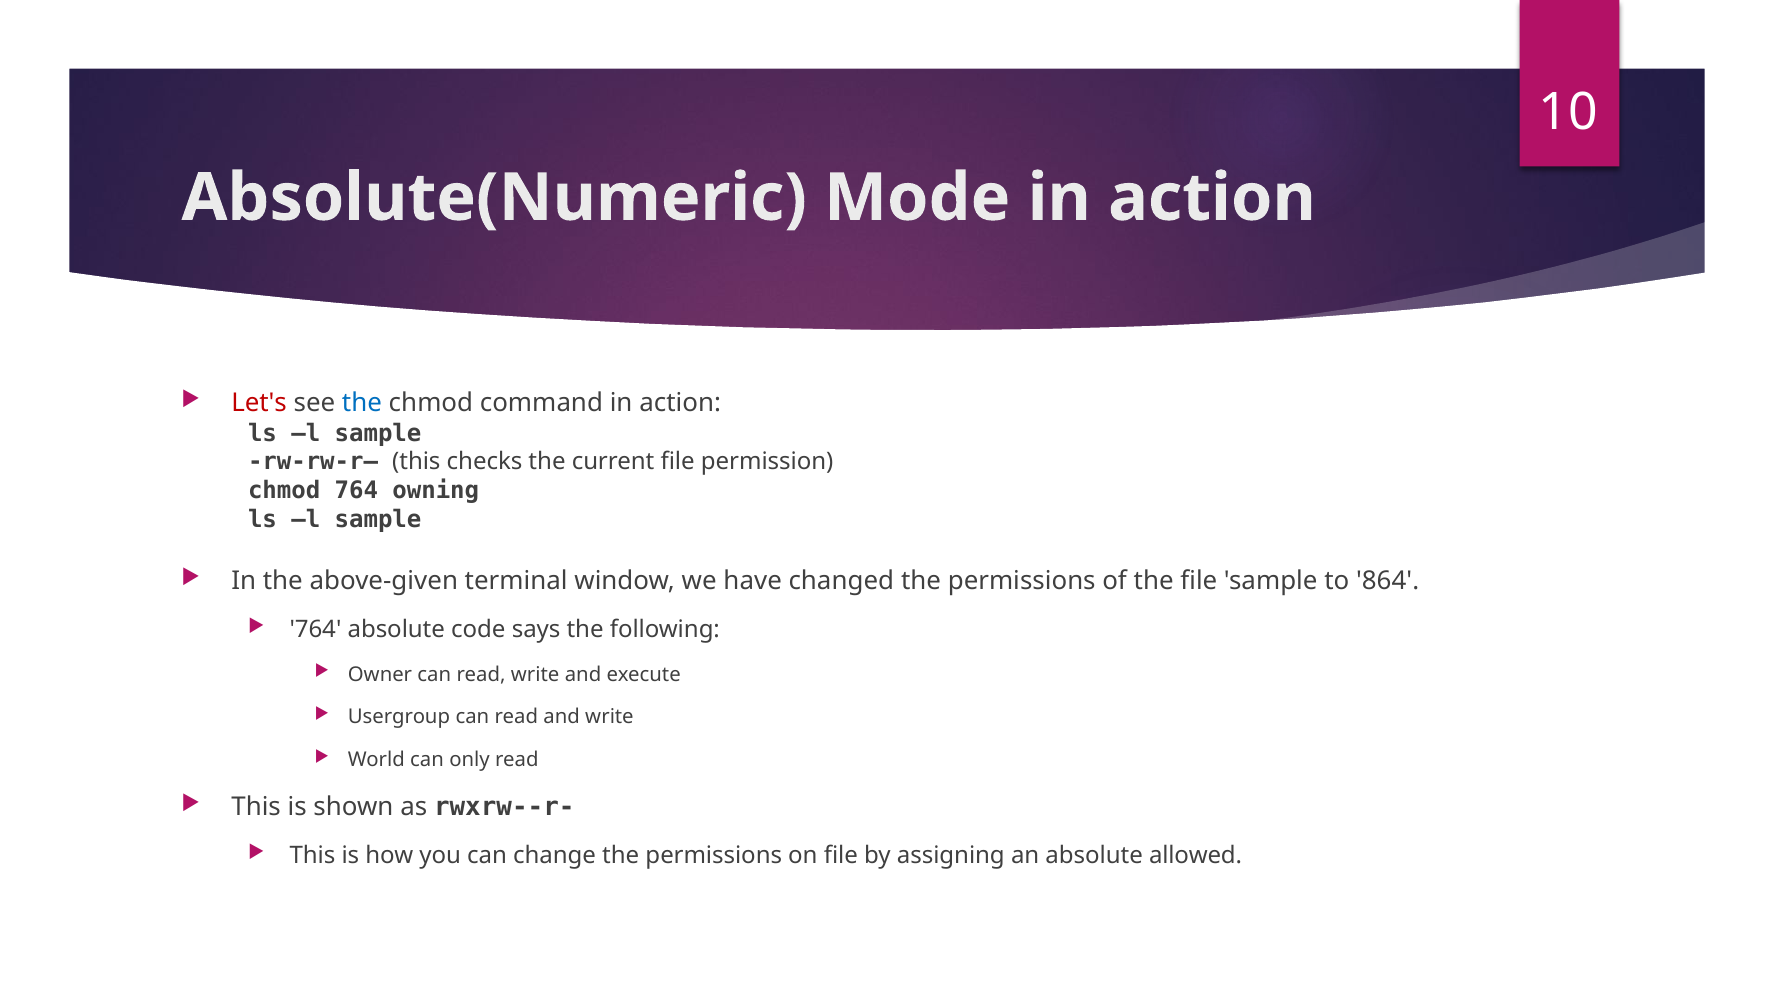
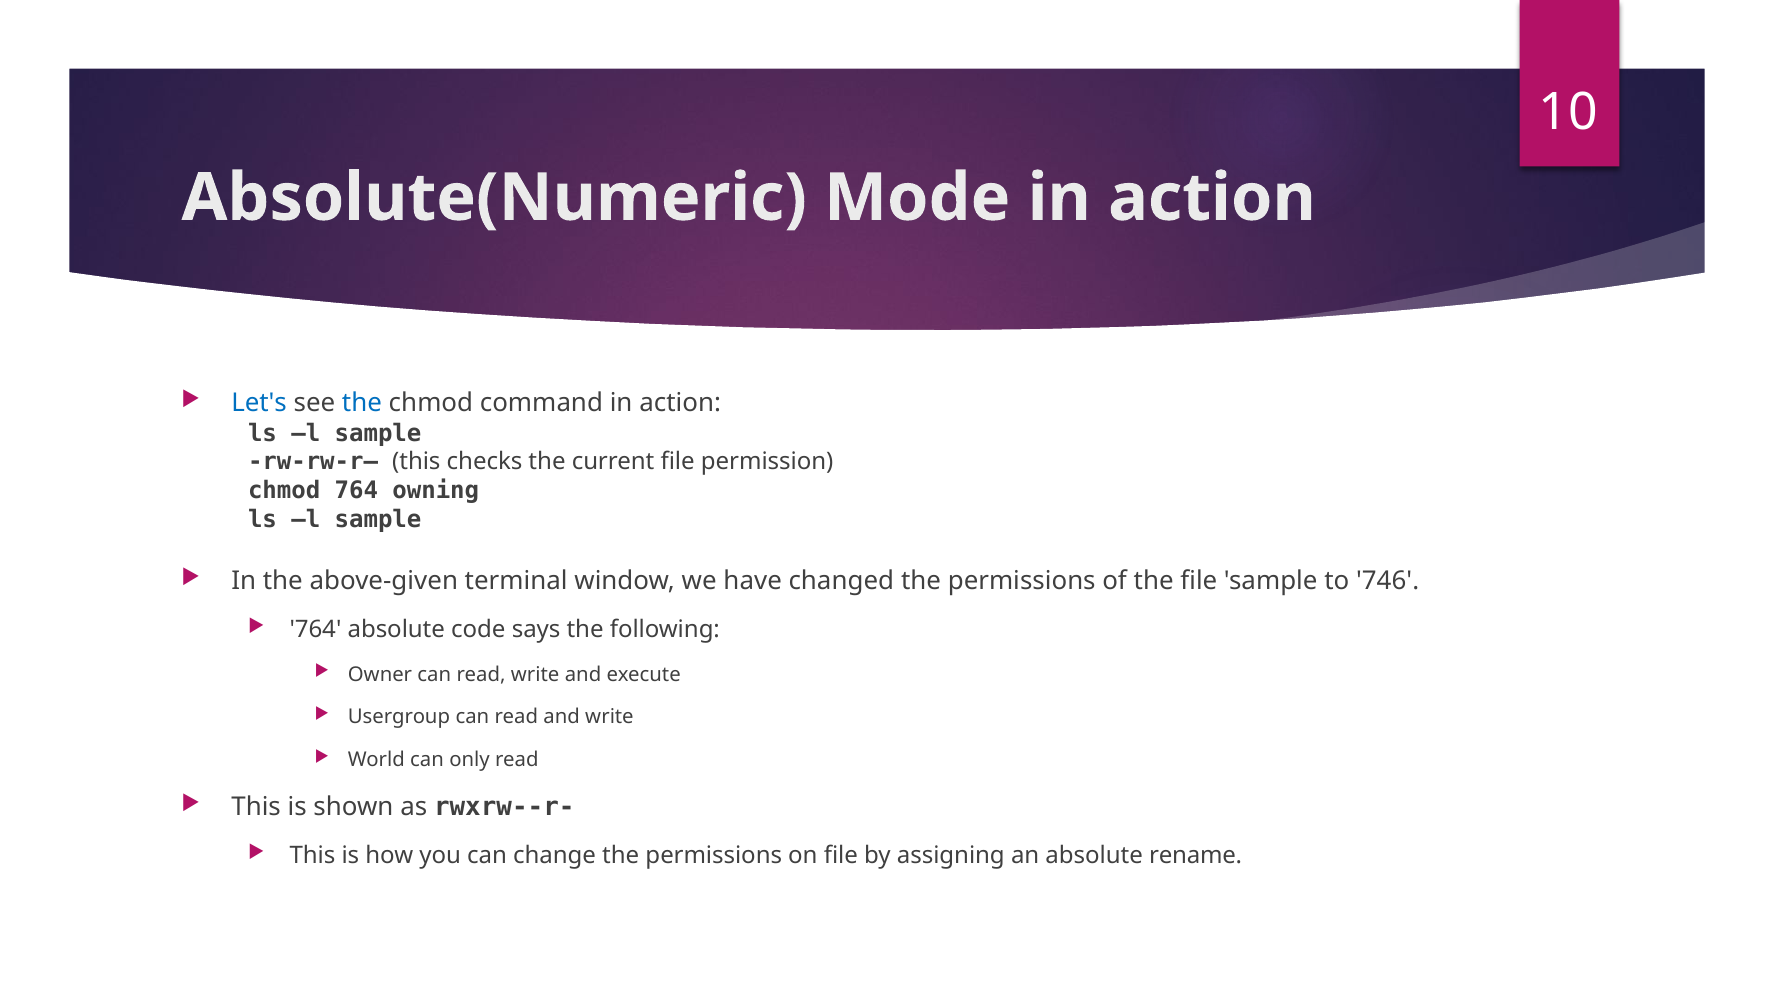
Let's colour: red -> blue
864: 864 -> 746
allowed: allowed -> rename
